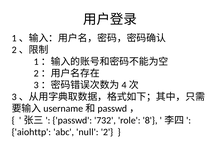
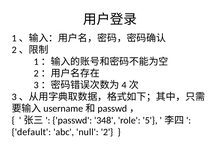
732: 732 -> 348
8: 8 -> 5
aiohttp: aiohttp -> default
